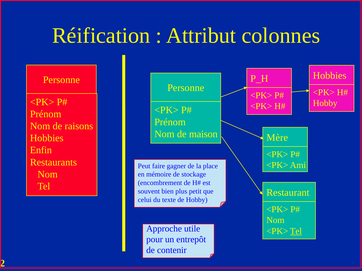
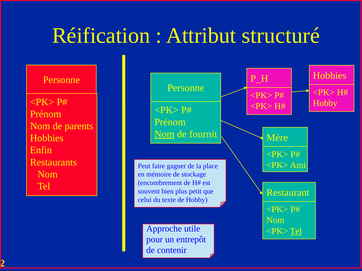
colonnes: colonnes -> structuré
raisons: raisons -> parents
Nom at (164, 134) underline: none -> present
maison: maison -> fournit
